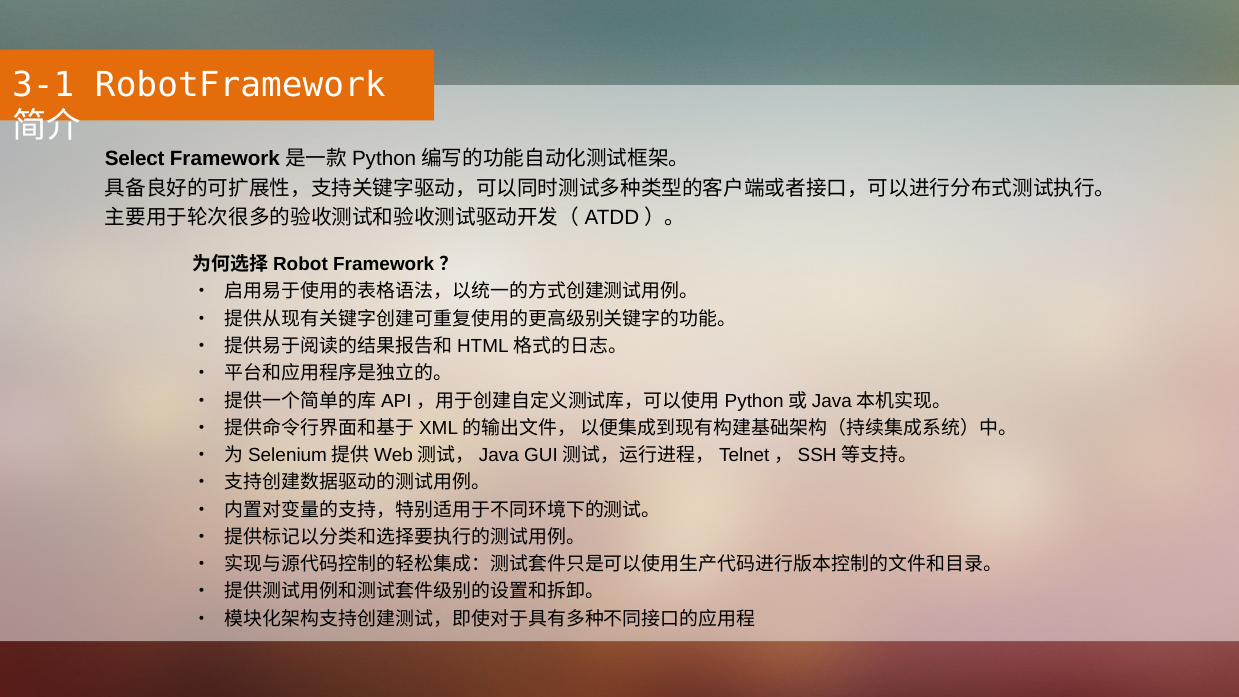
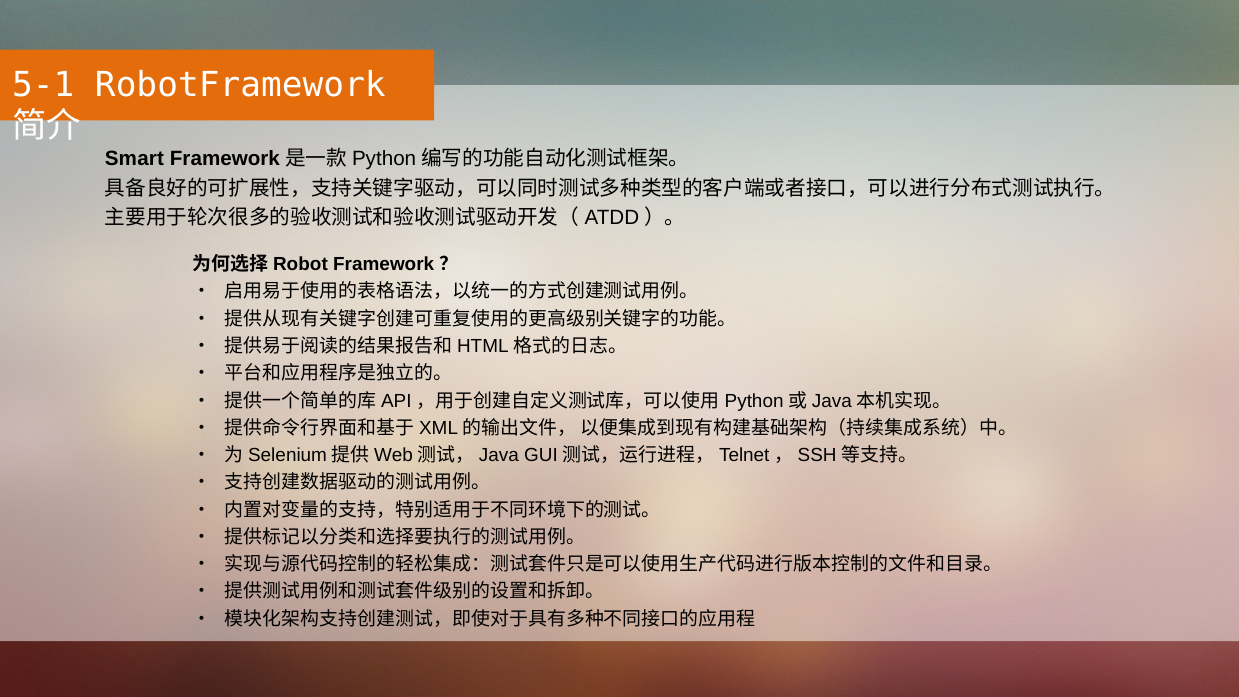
3-1: 3-1 -> 5-1
Select: Select -> Smart
